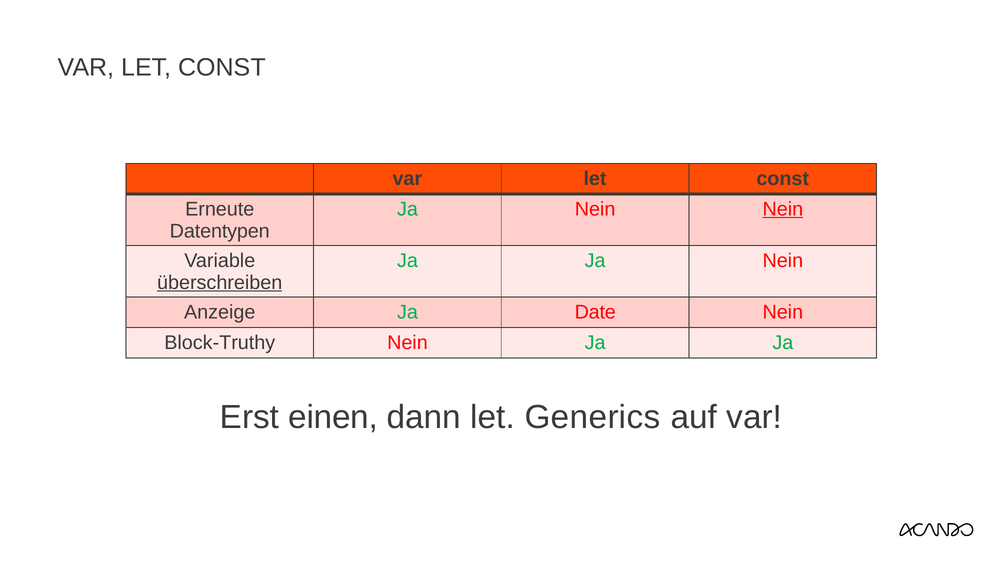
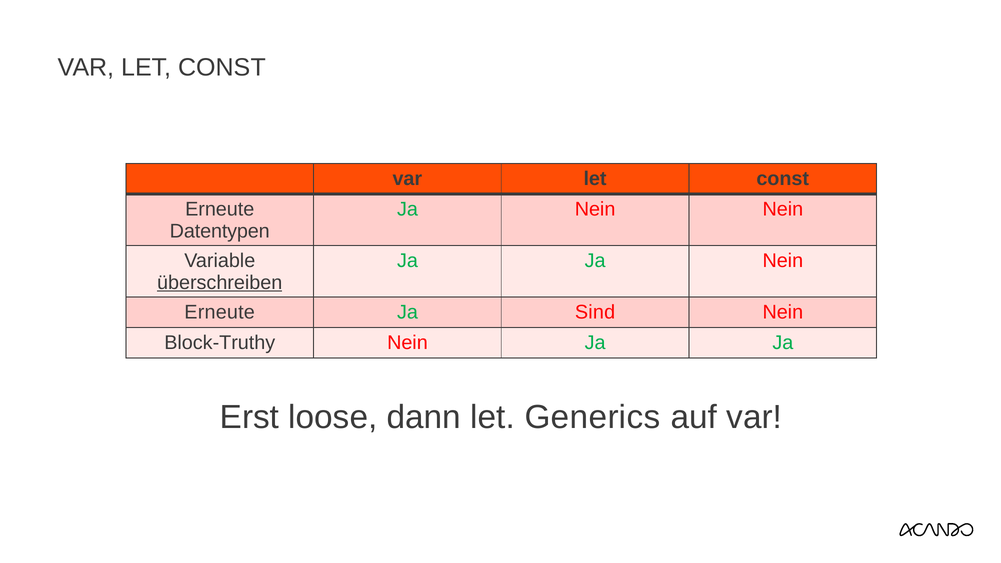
Nein at (783, 209) underline: present -> none
Anzeige at (220, 312): Anzeige -> Erneute
Date: Date -> Sind
einen: einen -> loose
